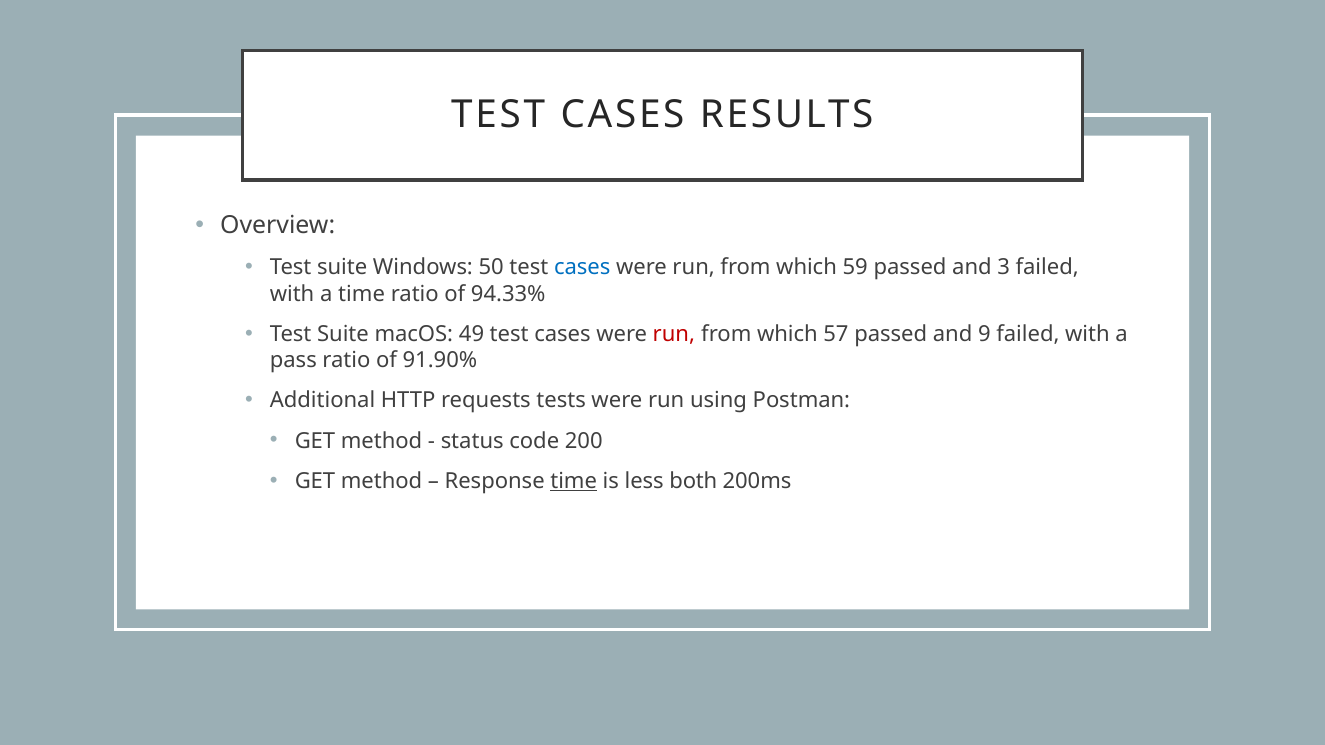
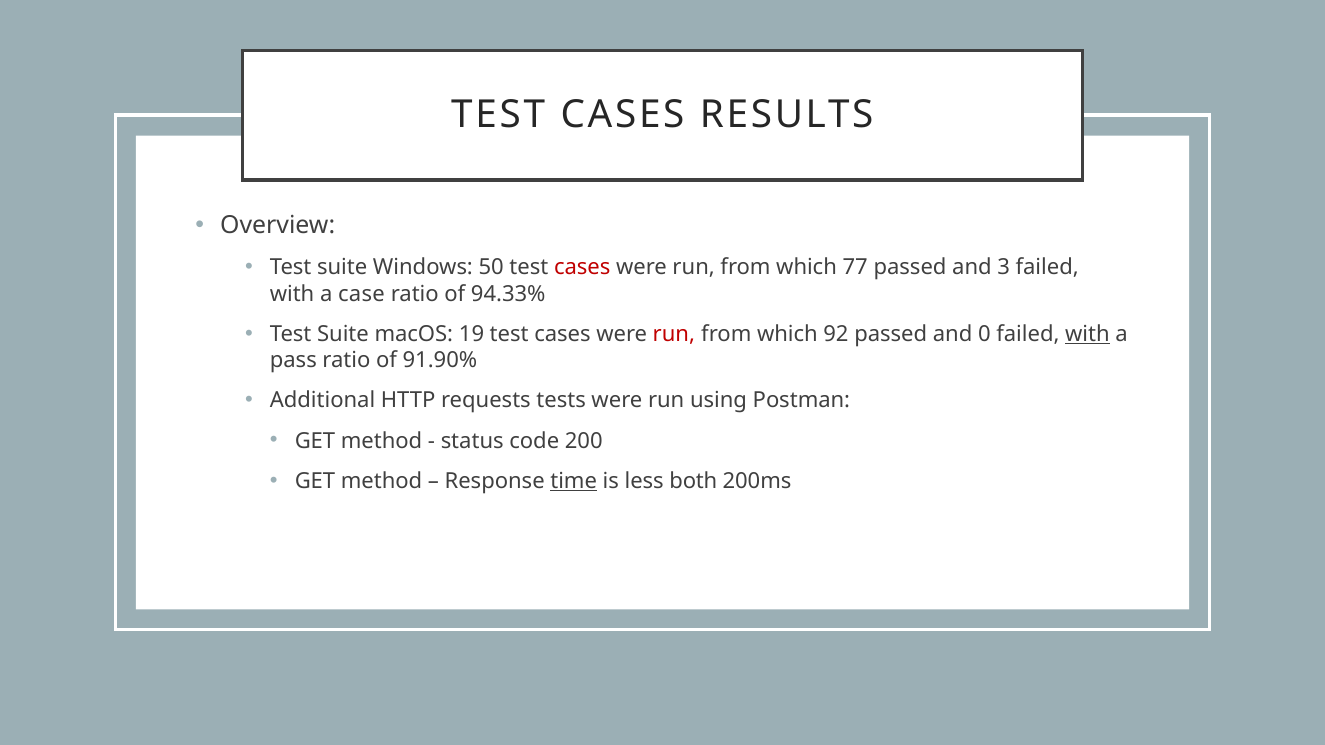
cases at (582, 267) colour: blue -> red
59: 59 -> 77
a time: time -> case
49: 49 -> 19
57: 57 -> 92
9: 9 -> 0
with at (1087, 334) underline: none -> present
